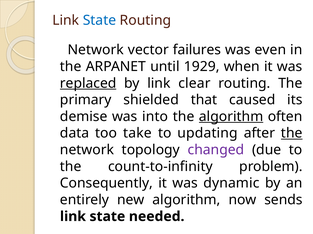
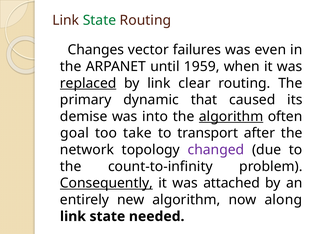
State at (99, 20) colour: blue -> green
Network at (96, 50): Network -> Changes
1929: 1929 -> 1959
shielded: shielded -> dynamic
data: data -> goal
updating: updating -> transport
the at (292, 134) underline: present -> none
Consequently underline: none -> present
dynamic: dynamic -> attached
sends: sends -> along
